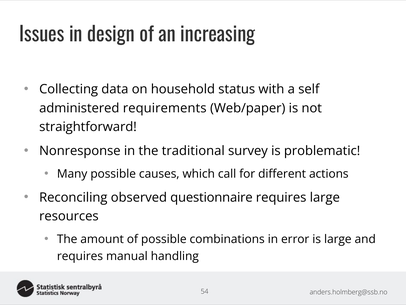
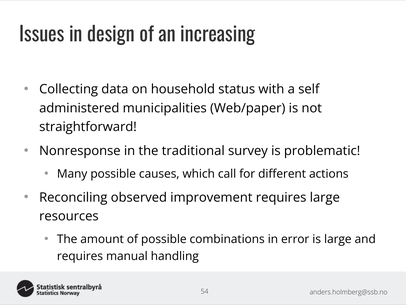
requirements: requirements -> municipalities
questionnaire: questionnaire -> improvement
